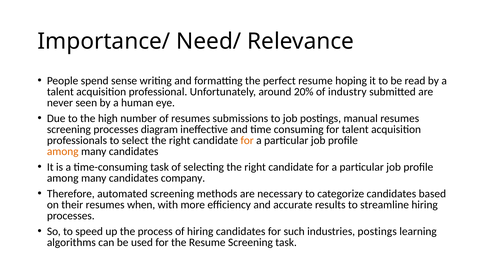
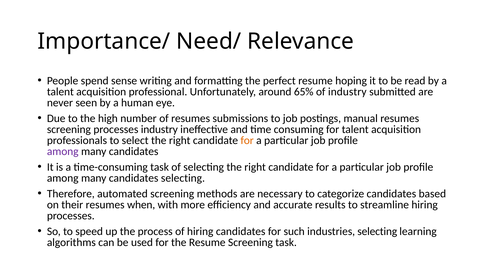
20%: 20% -> 65%
processes diagram: diagram -> industry
among at (63, 151) colour: orange -> purple
candidates company: company -> selecting
industries postings: postings -> selecting
